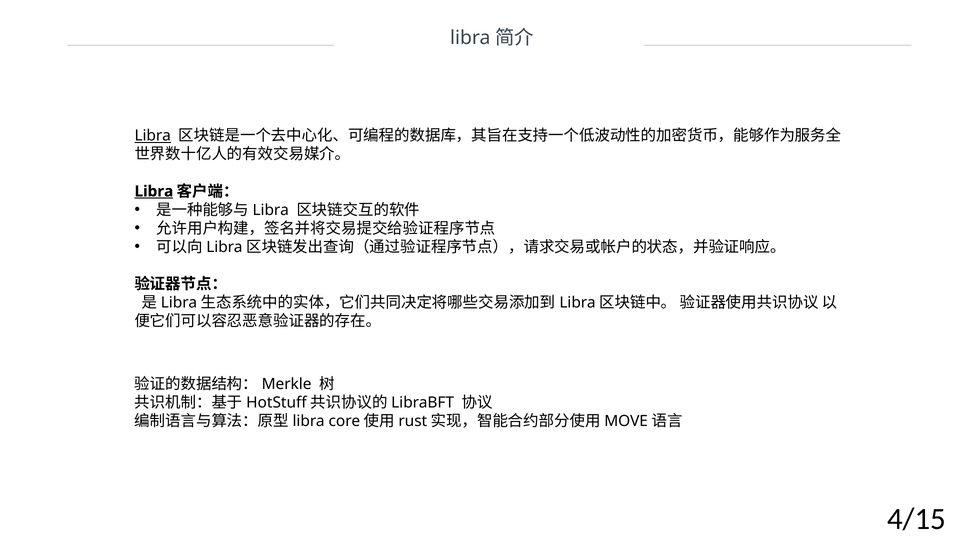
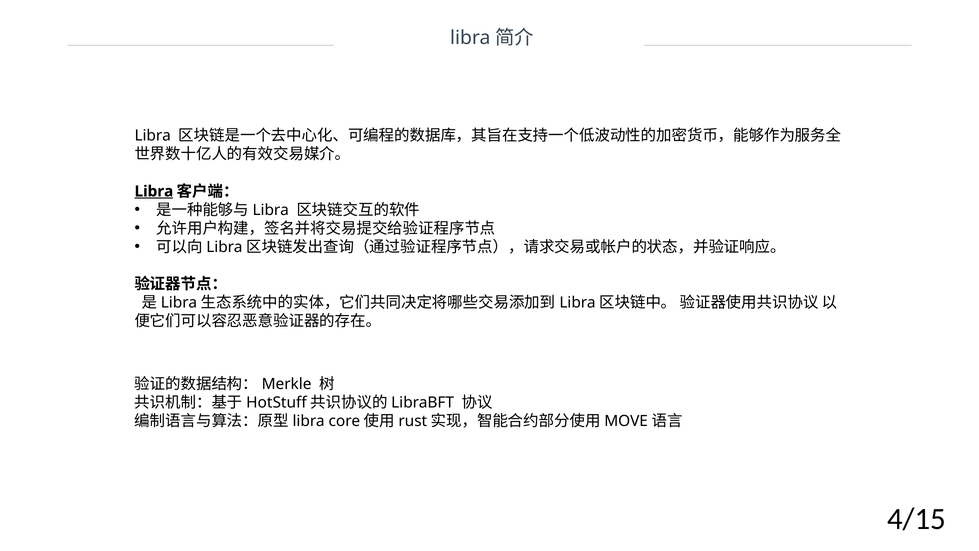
Libra at (153, 136) underline: present -> none
